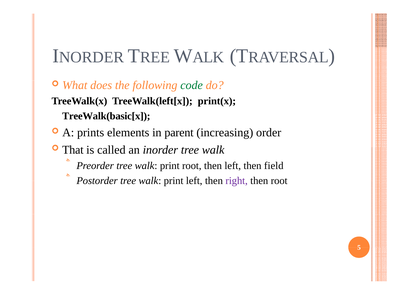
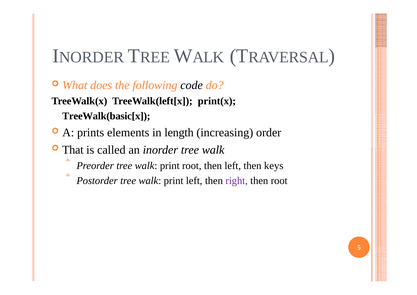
code colour: green -> black
parent: parent -> length
field: field -> keys
